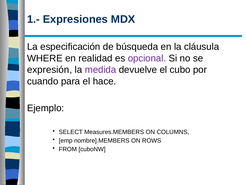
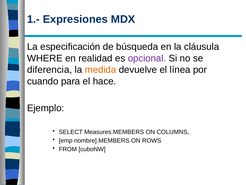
expresión: expresión -> diferencia
medida colour: purple -> orange
cubo: cubo -> línea
